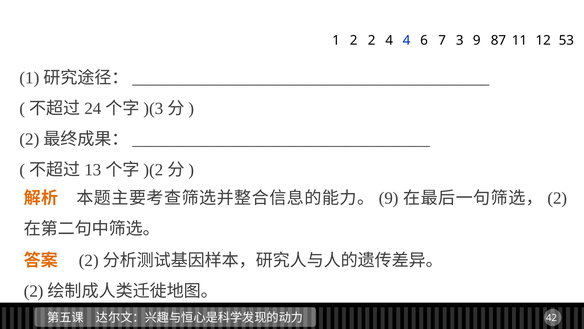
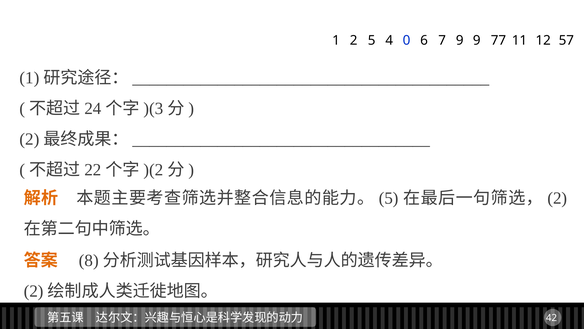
2 2: 2 -> 5
4 4: 4 -> 0
7 3: 3 -> 9
87: 87 -> 77
53: 53 -> 57
13: 13 -> 22
9 at (389, 198): 9 -> 5
2 at (89, 260): 2 -> 8
